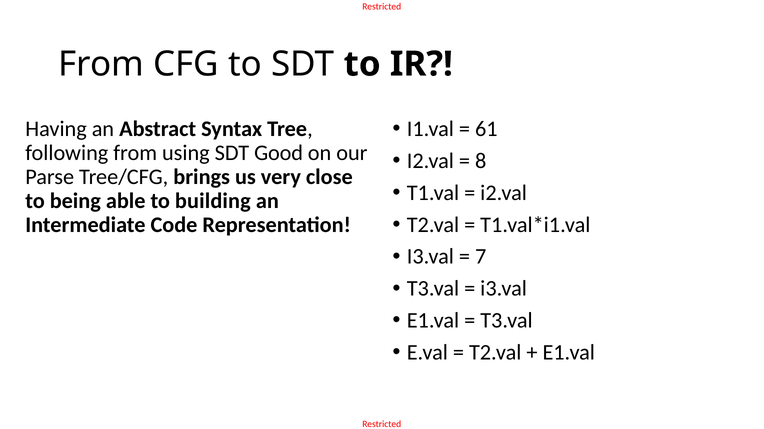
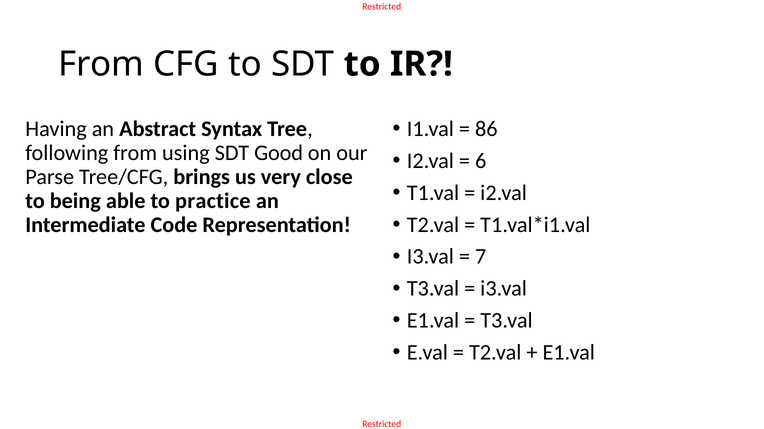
61: 61 -> 86
8: 8 -> 6
building: building -> practice
